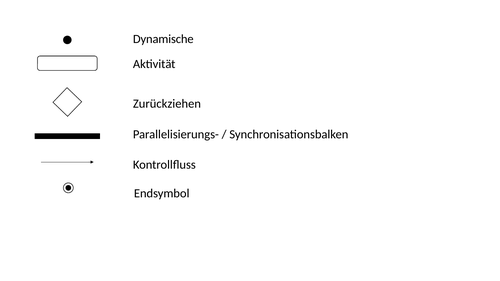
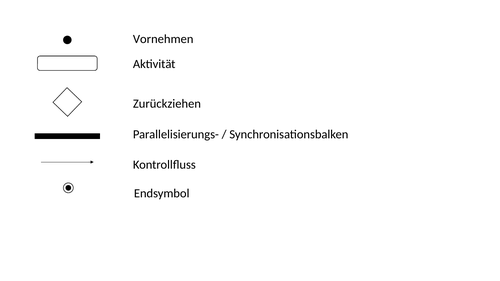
Dynamische: Dynamische -> Vornehmen
